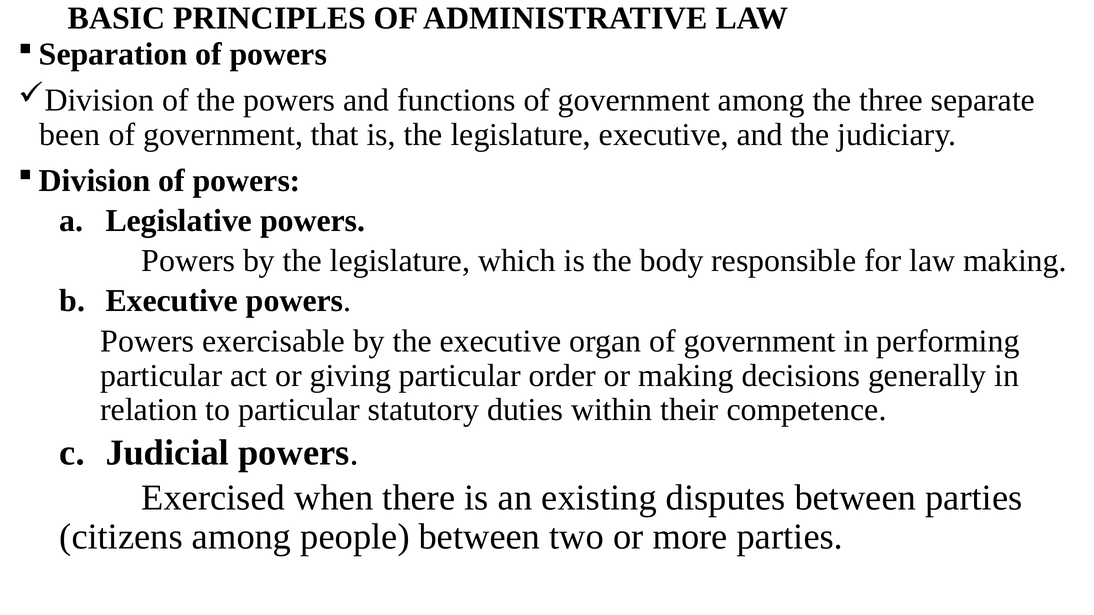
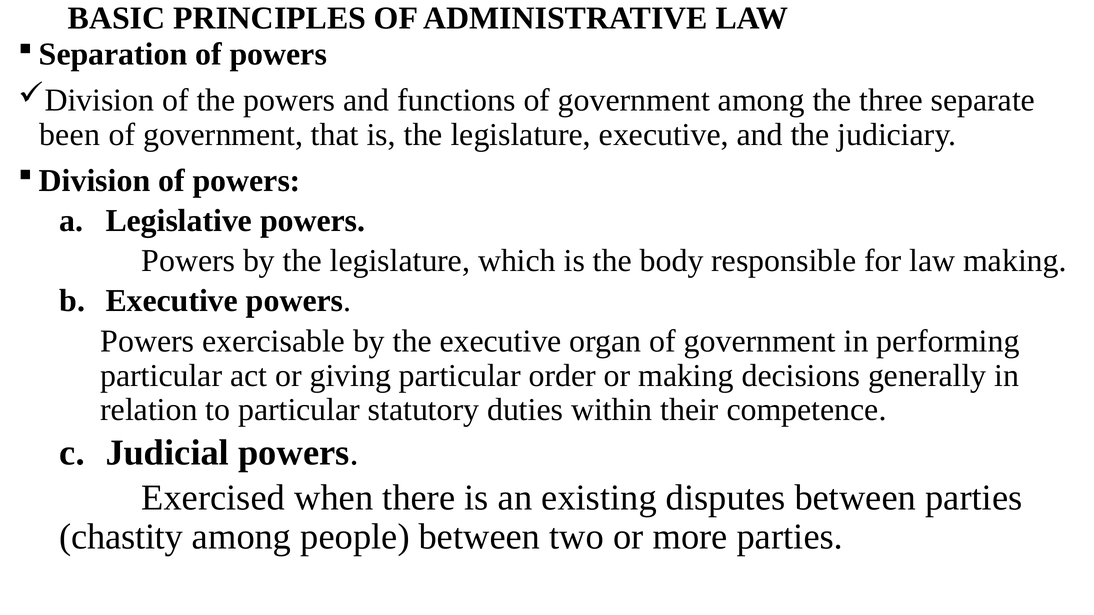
citizens: citizens -> chastity
